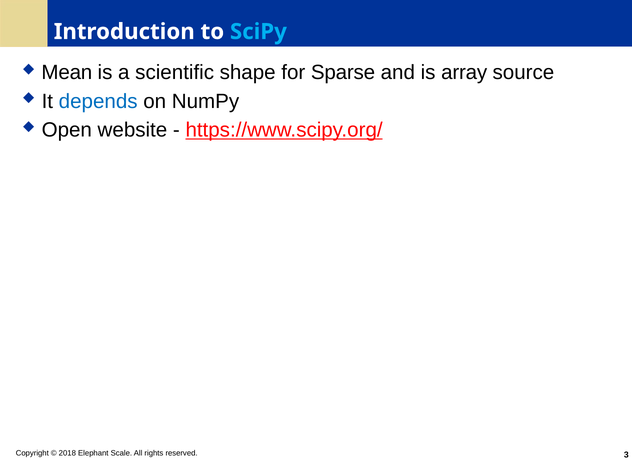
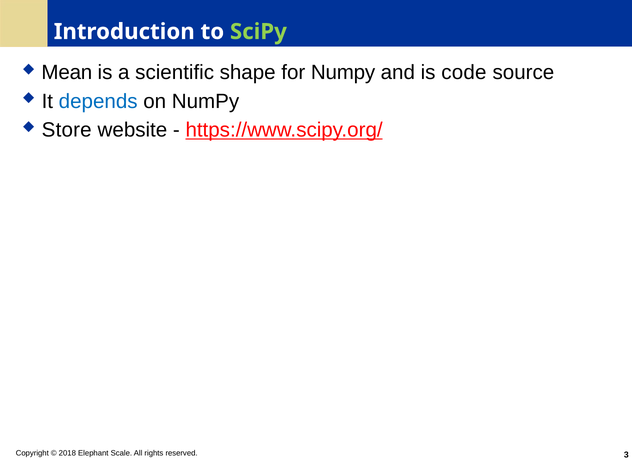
SciPy colour: light blue -> light green
for Sparse: Sparse -> Numpy
array: array -> code
Open: Open -> Store
